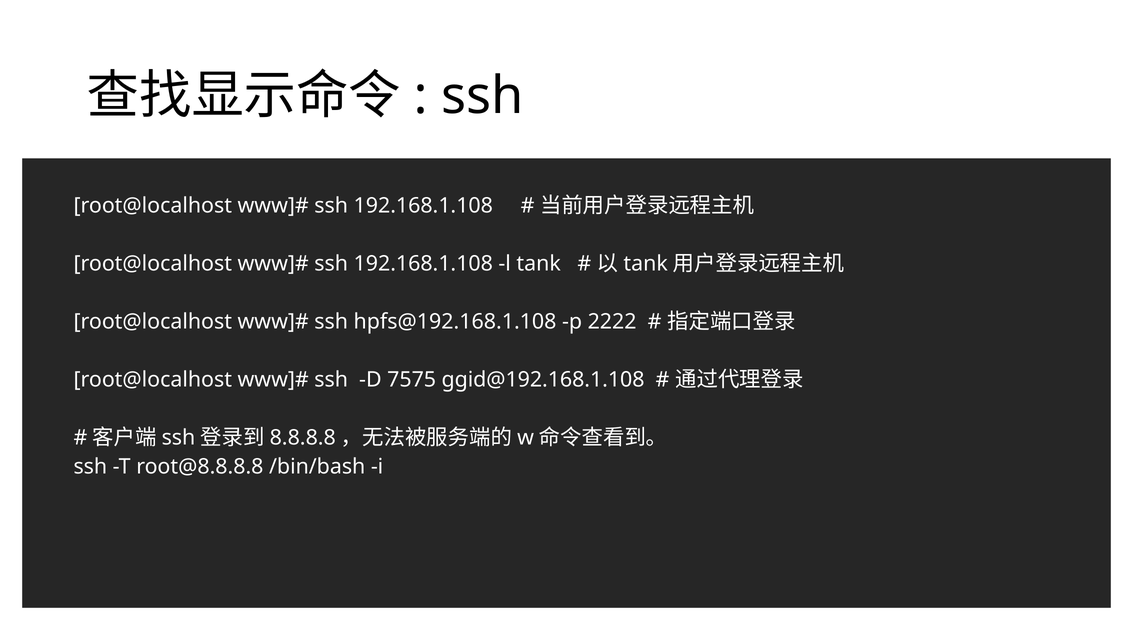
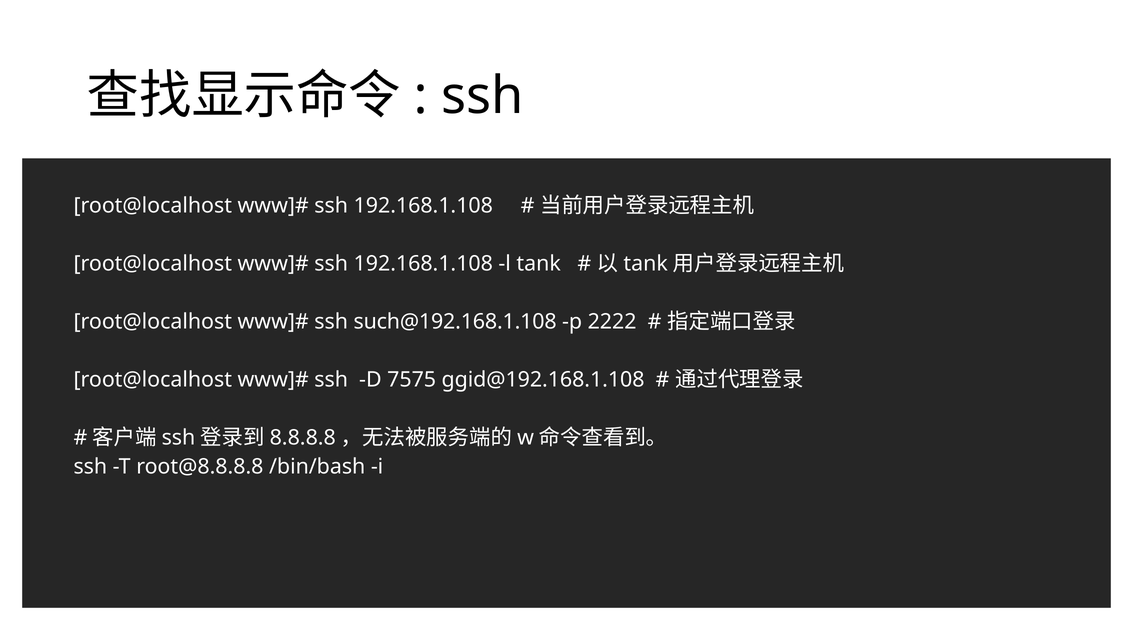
hpfs@192.168.1.108: hpfs@192.168.1.108 -> such@192.168.1.108
